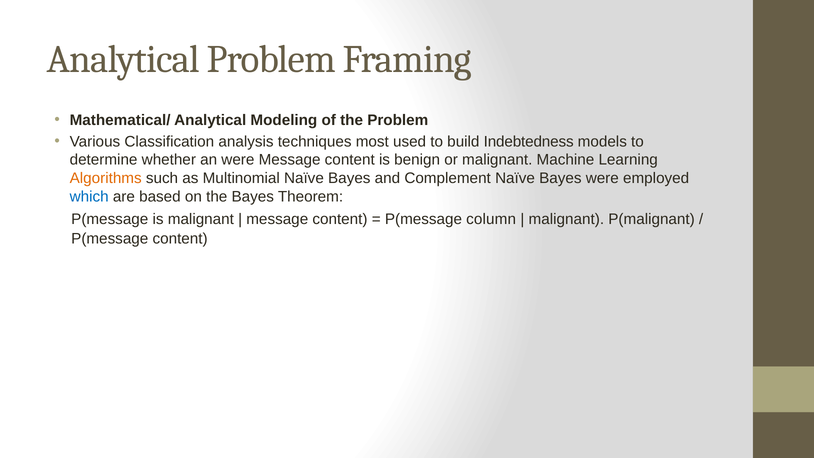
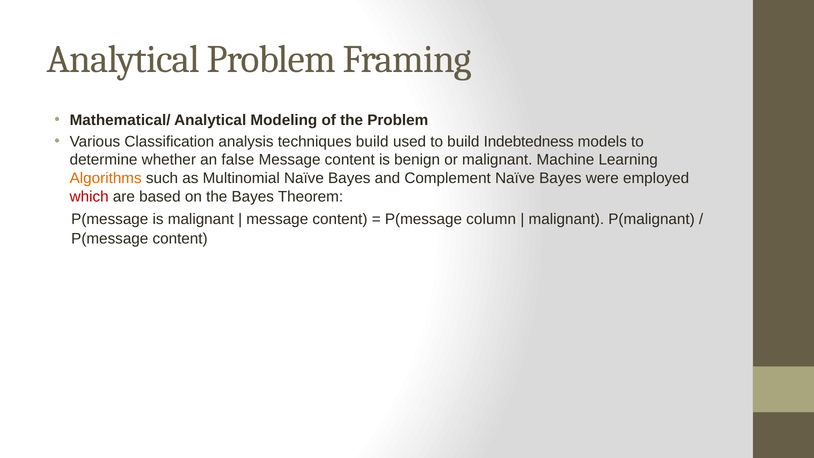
techniques most: most -> build
an were: were -> false
which colour: blue -> red
